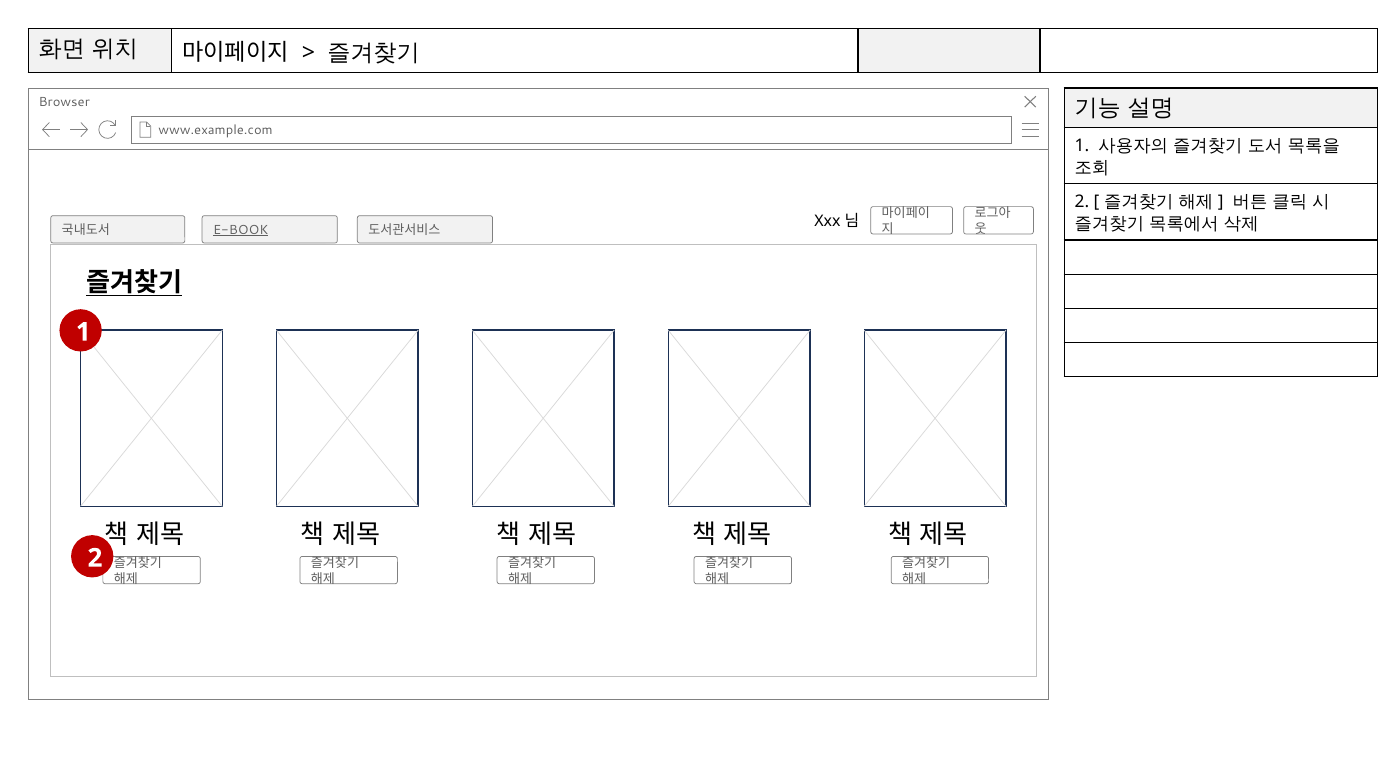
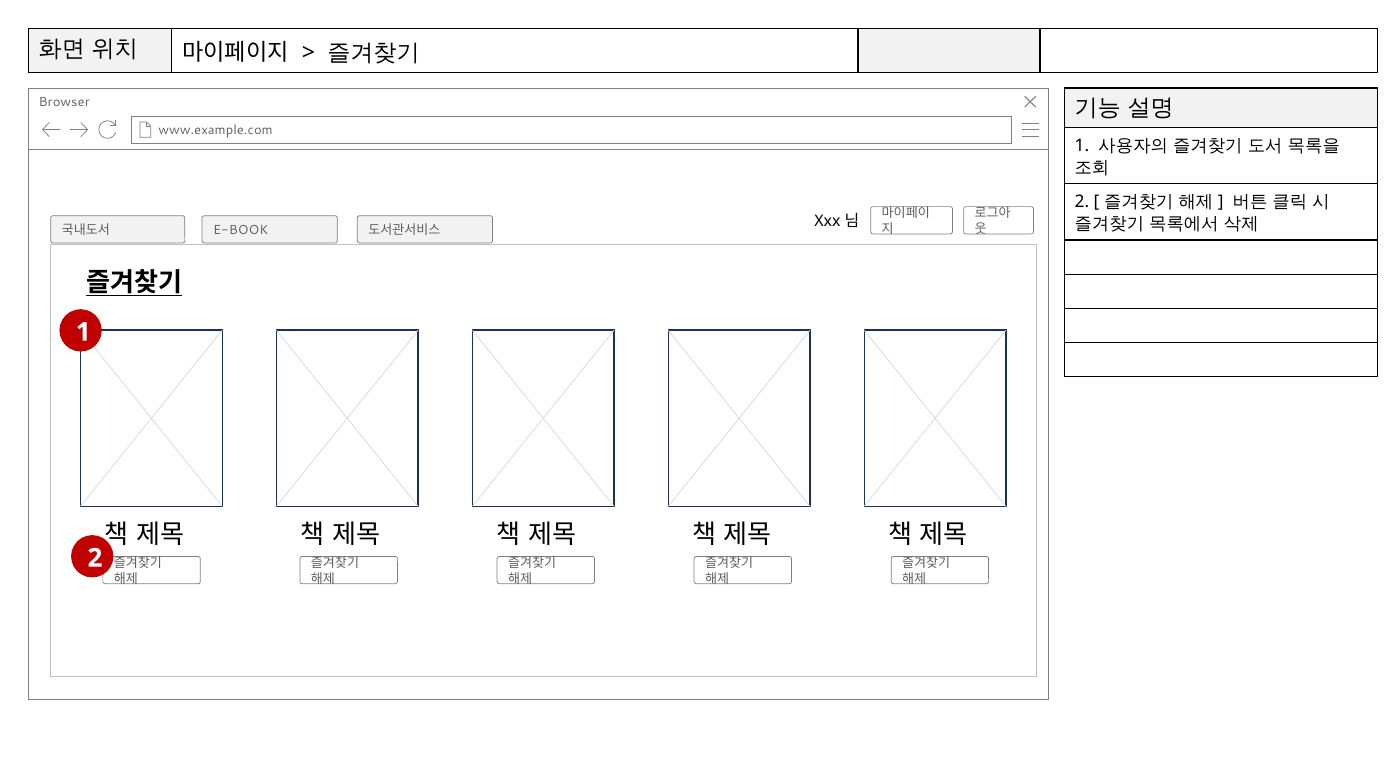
E-BOOK underline: present -> none
